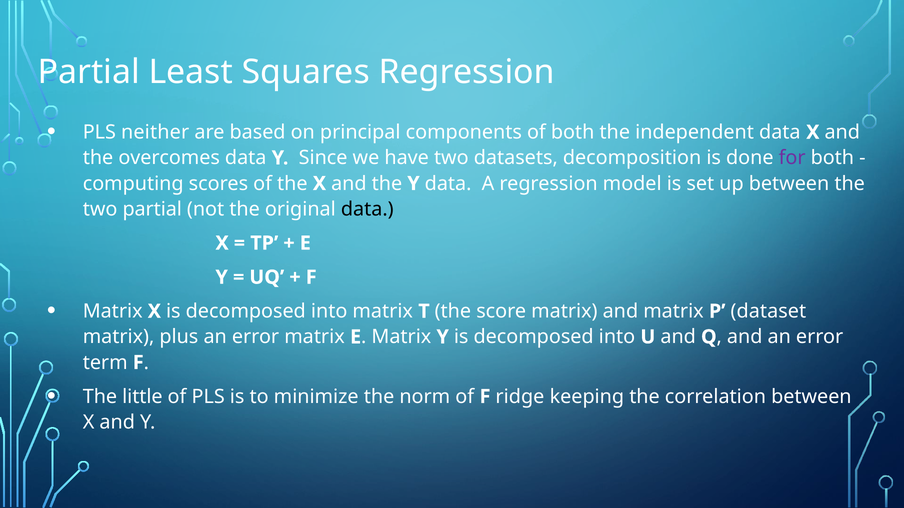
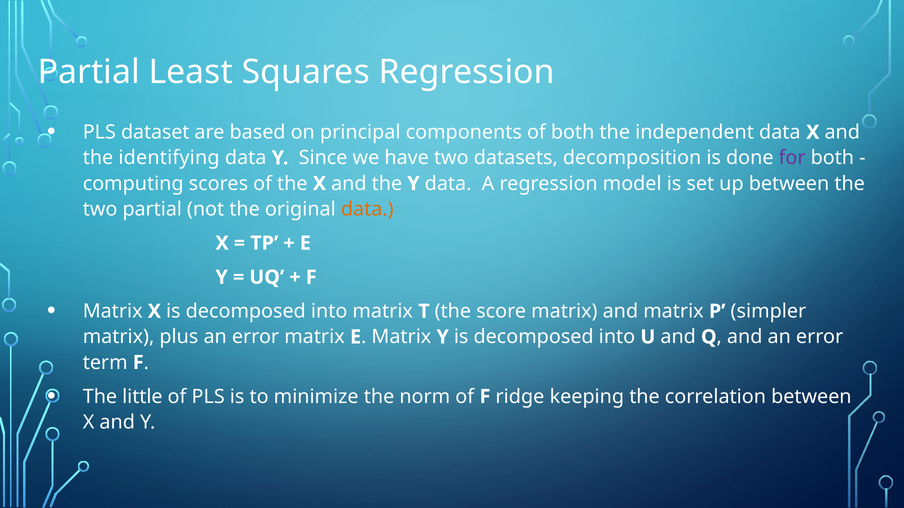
neither: neither -> dataset
overcomes: overcomes -> identifying
data at (367, 209) colour: black -> orange
dataset: dataset -> simpler
